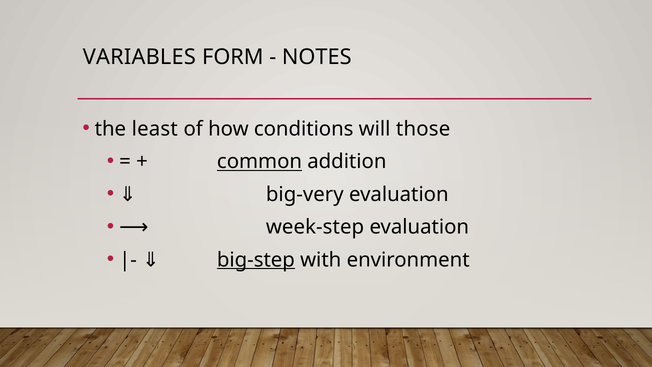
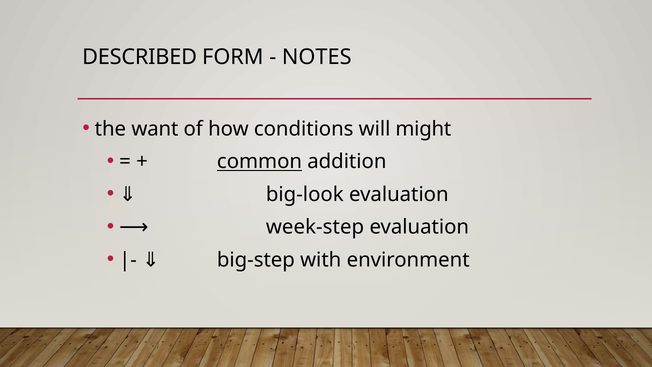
VARIABLES: VARIABLES -> DESCRIBED
least: least -> want
those: those -> might
big-very: big-very -> big-look
big-step underline: present -> none
